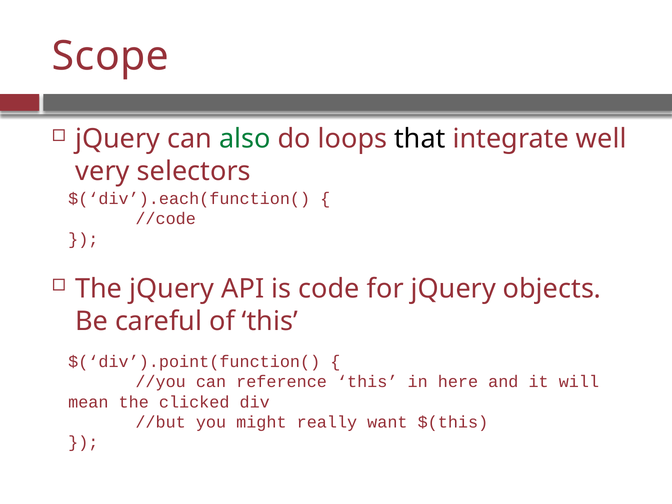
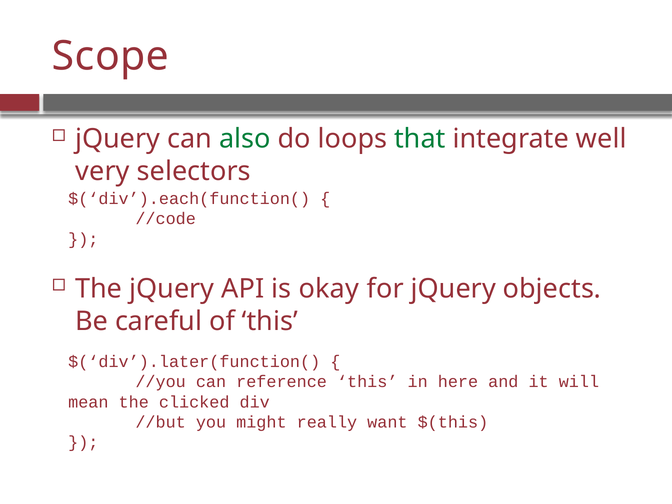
that colour: black -> green
code: code -> okay
$(‘div’).point(function(: $(‘div’).point(function( -> $(‘div’).later(function(
